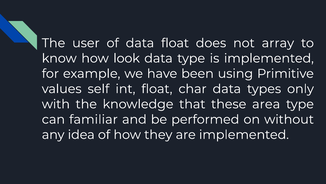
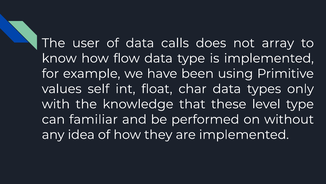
data float: float -> calls
look: look -> flow
area: area -> level
